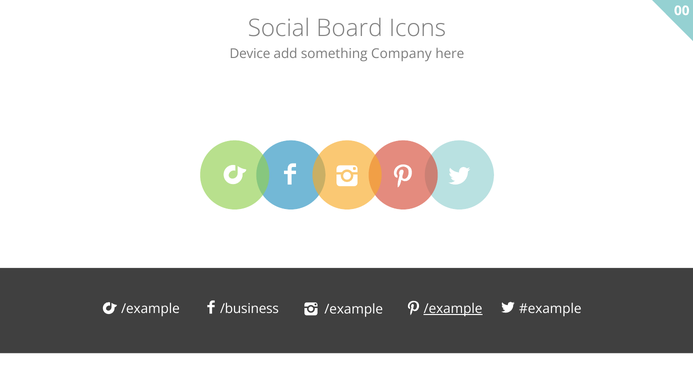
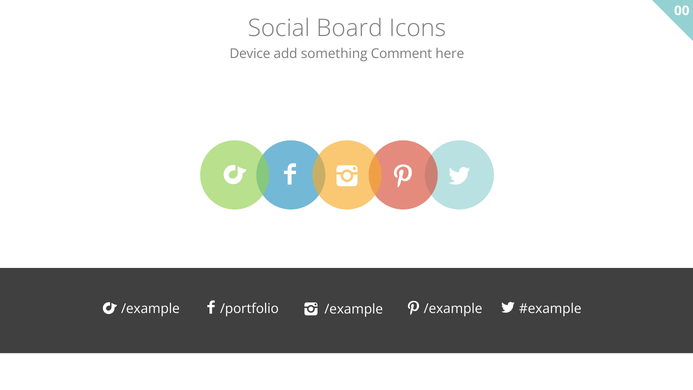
Company: Company -> Comment
/business: /business -> /portfolio
/example at (453, 309) underline: present -> none
